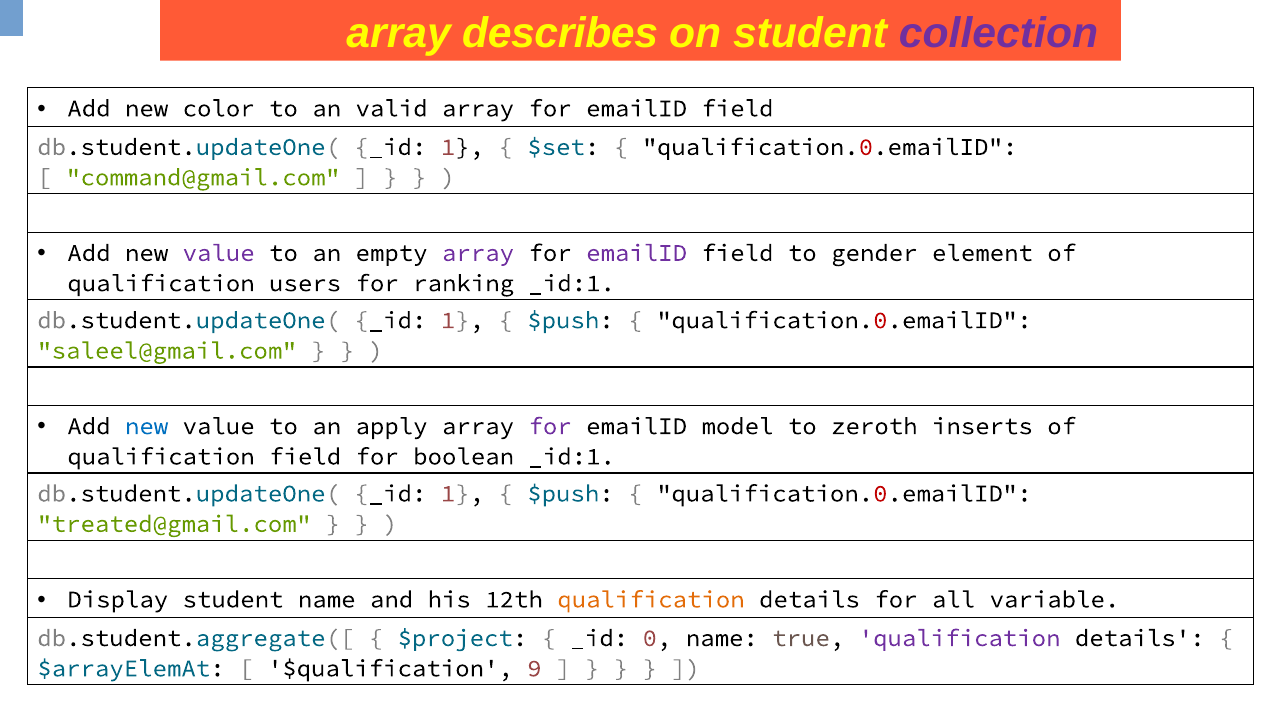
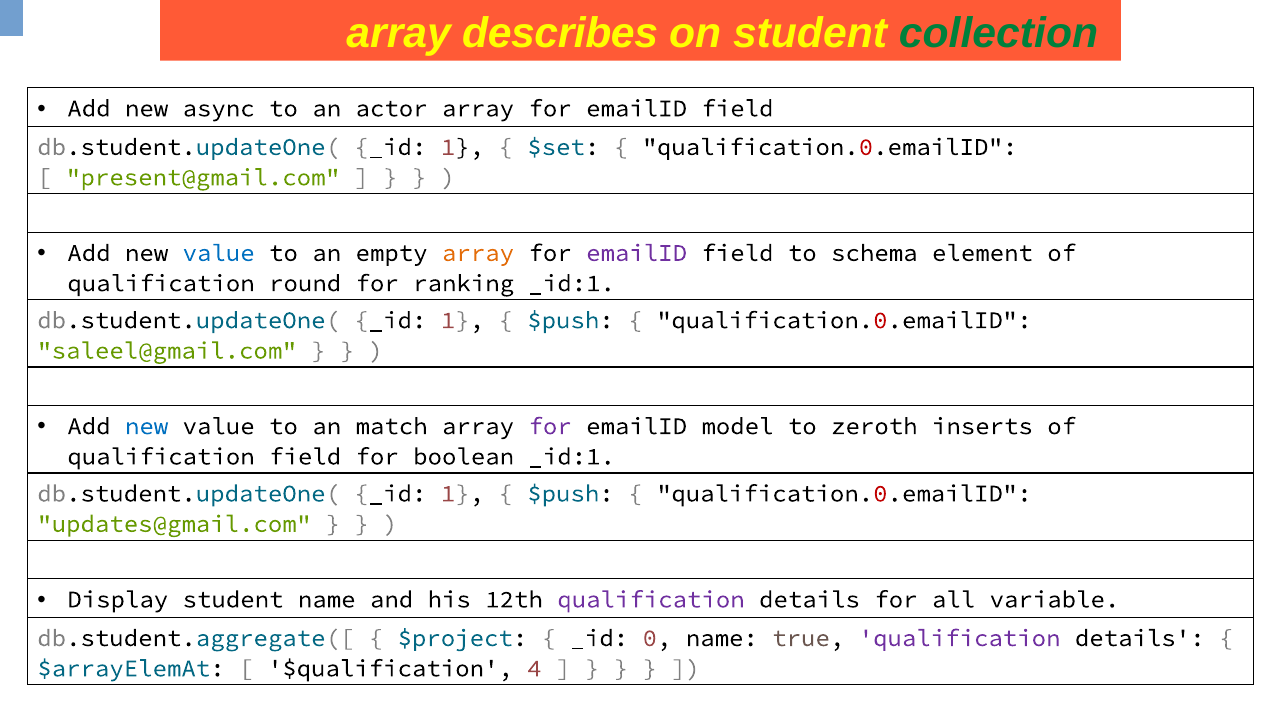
collection colour: purple -> green
color: color -> async
valid: valid -> actor
command@gmail.com: command@gmail.com -> present@gmail.com
value at (219, 253) colour: purple -> blue
array at (478, 253) colour: purple -> orange
gender: gender -> schema
users: users -> round
apply: apply -> match
treated@gmail.com: treated@gmail.com -> updates@gmail.com
qualification at (651, 599) colour: orange -> purple
9: 9 -> 4
